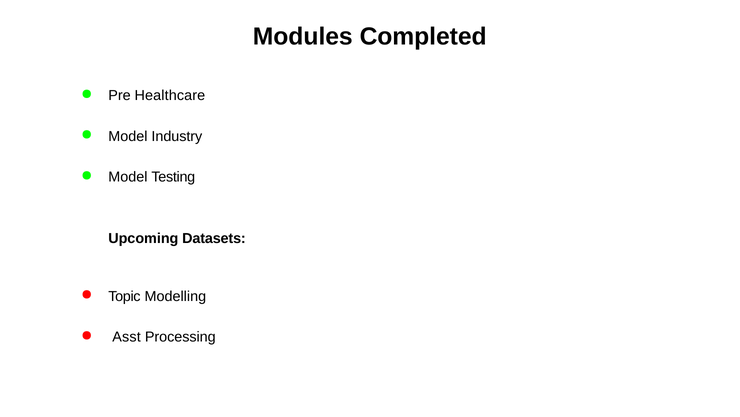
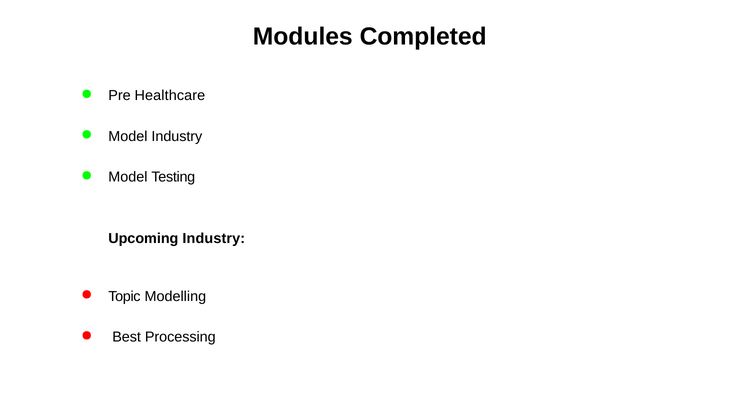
Upcoming Datasets: Datasets -> Industry
Asst: Asst -> Best
